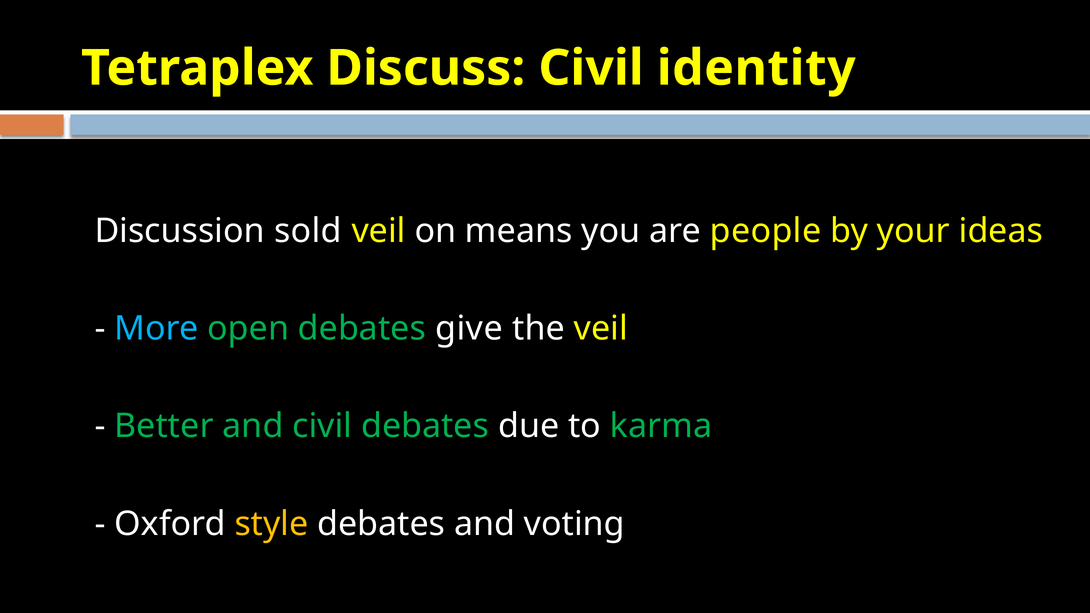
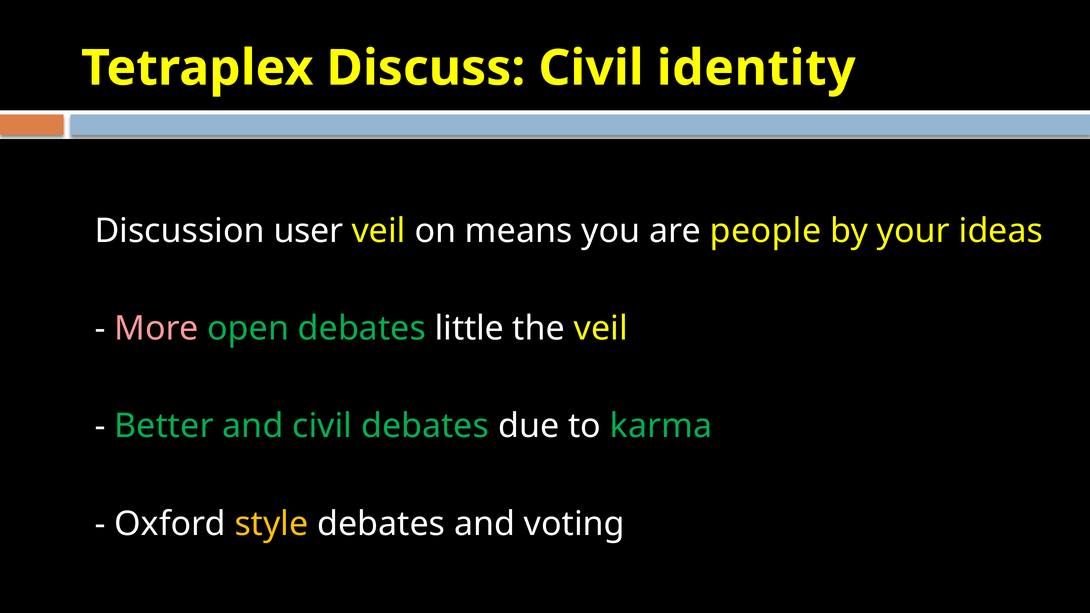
sold: sold -> user
More colour: light blue -> pink
give: give -> little
